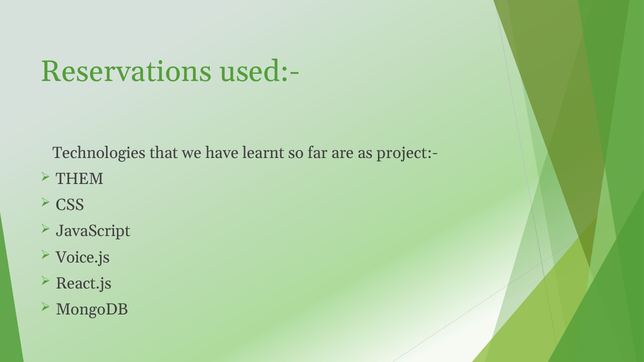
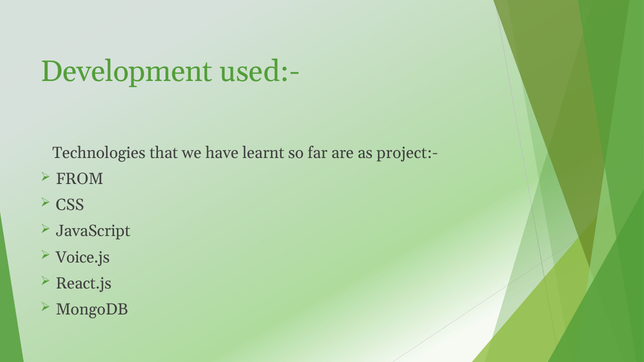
Reservations: Reservations -> Development
THEM: THEM -> FROM
